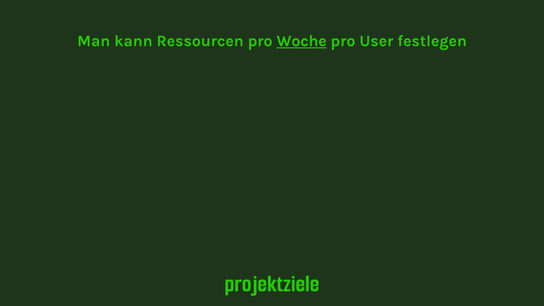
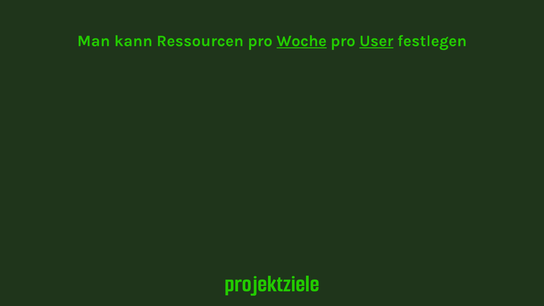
User underline: none -> present
